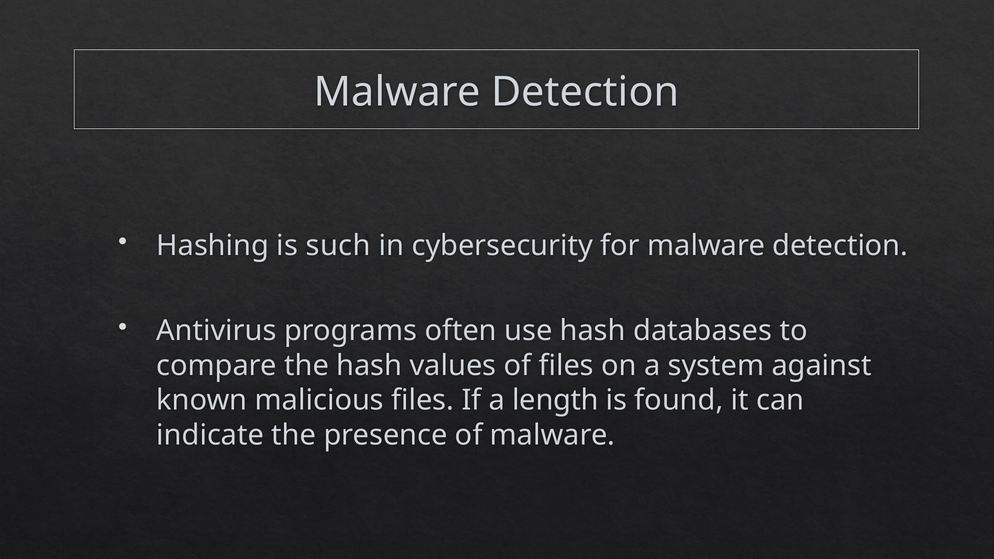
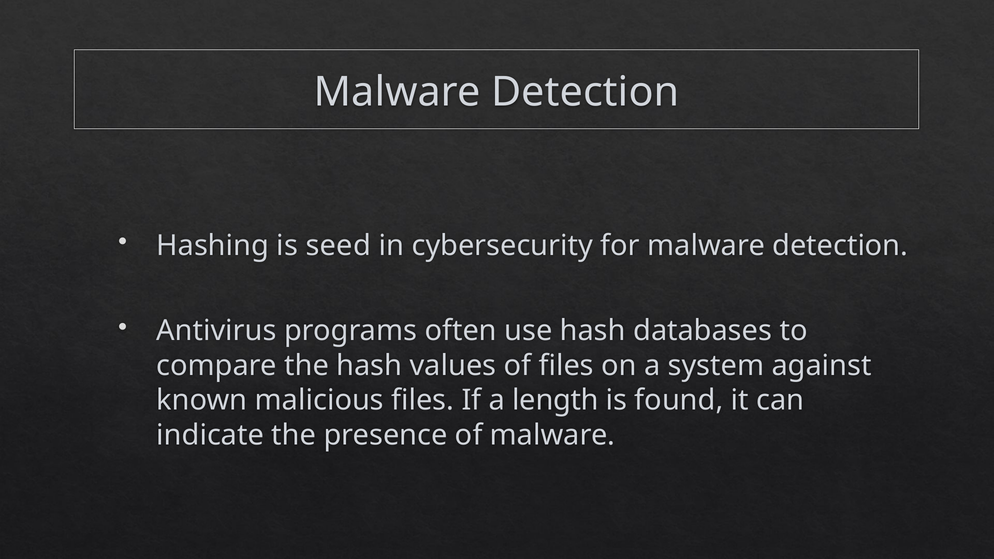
such: such -> seed
